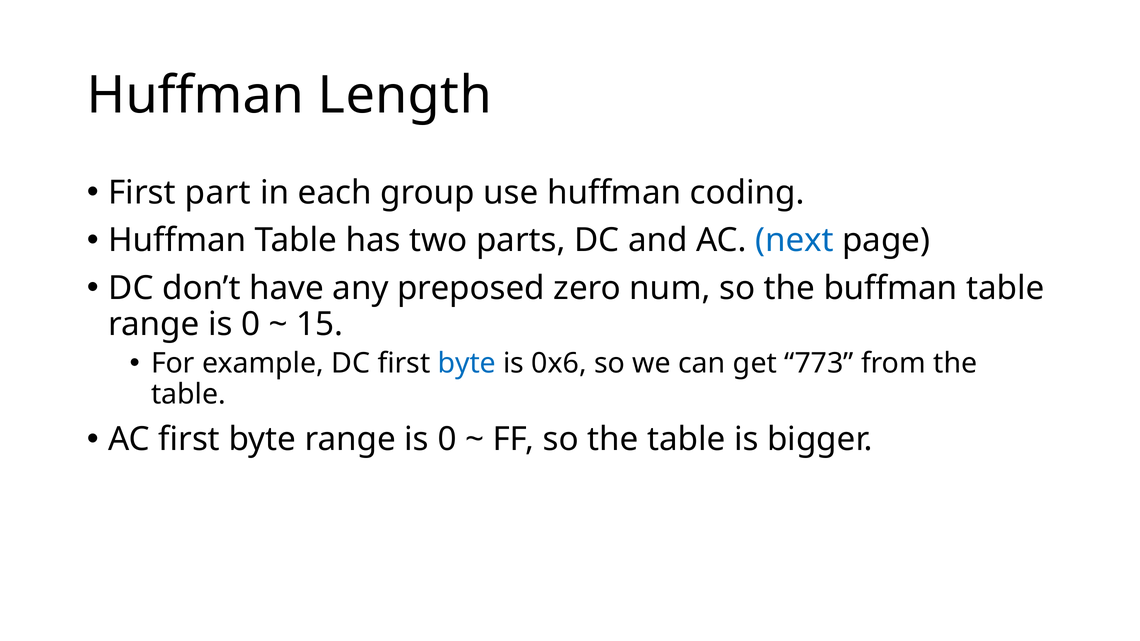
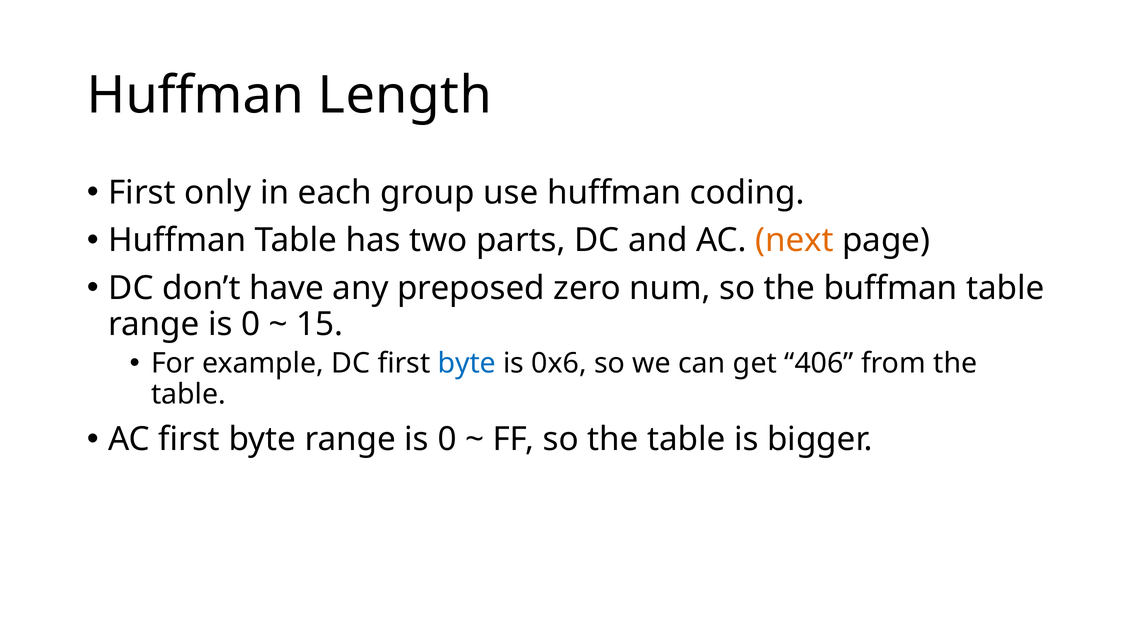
part: part -> only
next colour: blue -> orange
773: 773 -> 406
